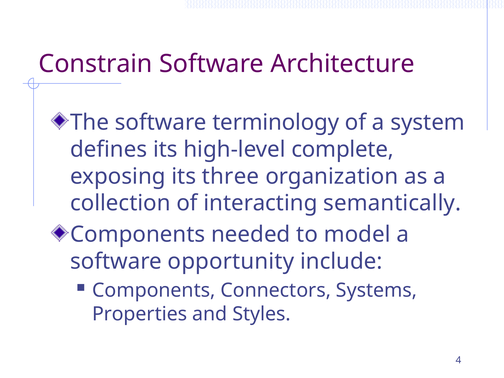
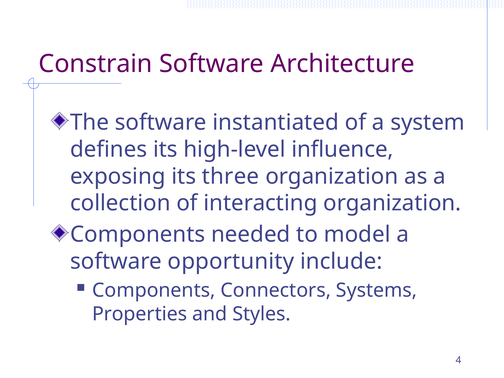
terminology: terminology -> instantiated
complete: complete -> influence
interacting semantically: semantically -> organization
